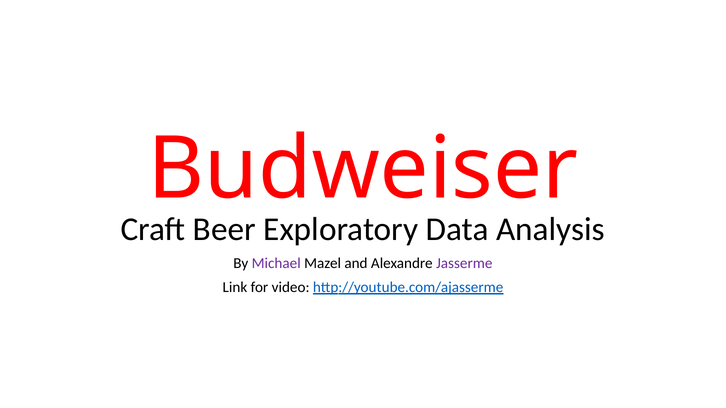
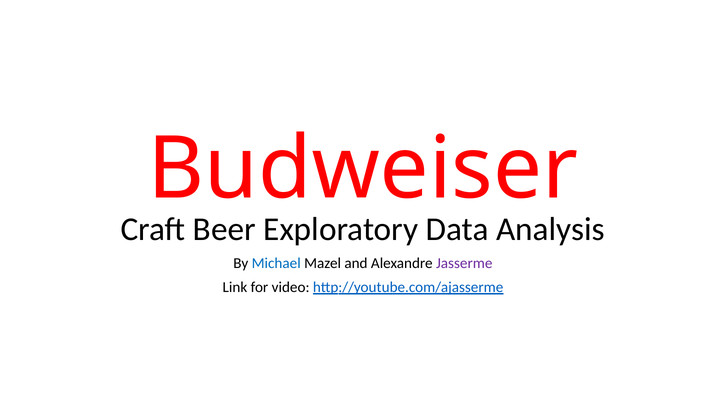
Michael colour: purple -> blue
